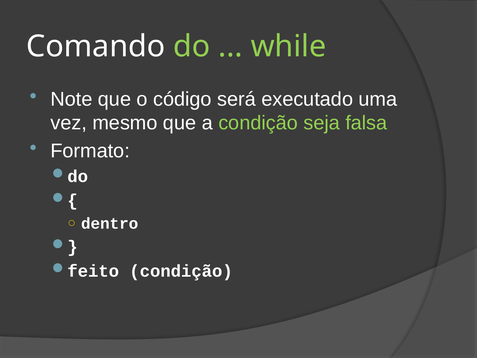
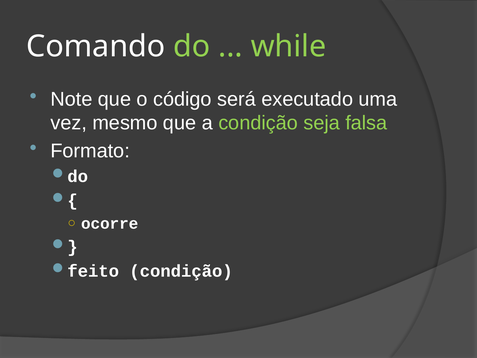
dentro: dentro -> ocorre
